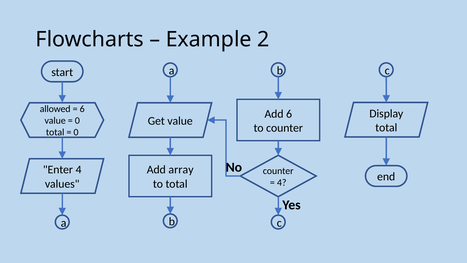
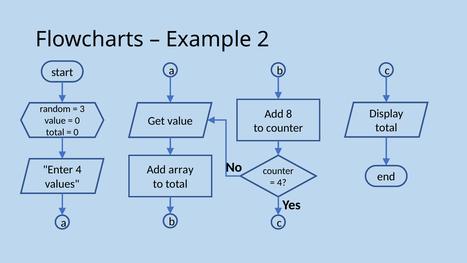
allowed: allowed -> random
6 at (82, 109): 6 -> 3
Add 6: 6 -> 8
